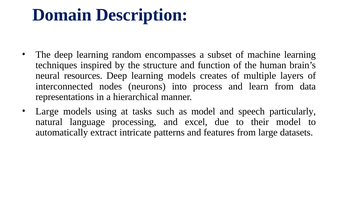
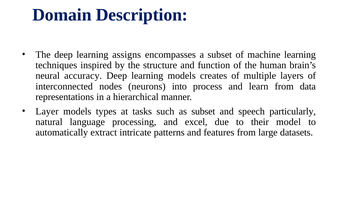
random: random -> assigns
resources: resources -> accuracy
Large at (47, 111): Large -> Layer
using: using -> types
as model: model -> subset
